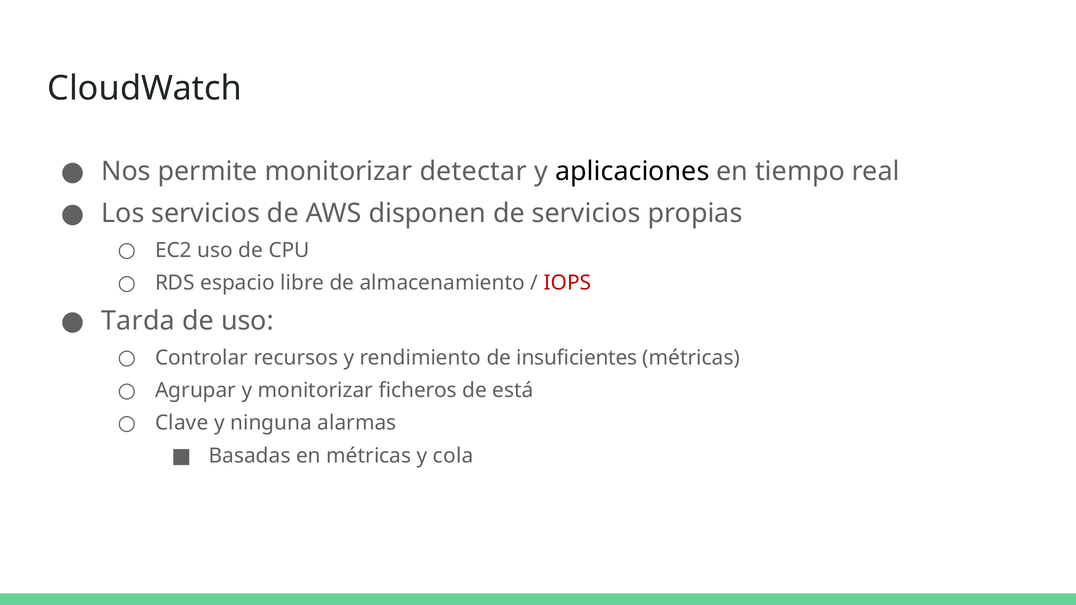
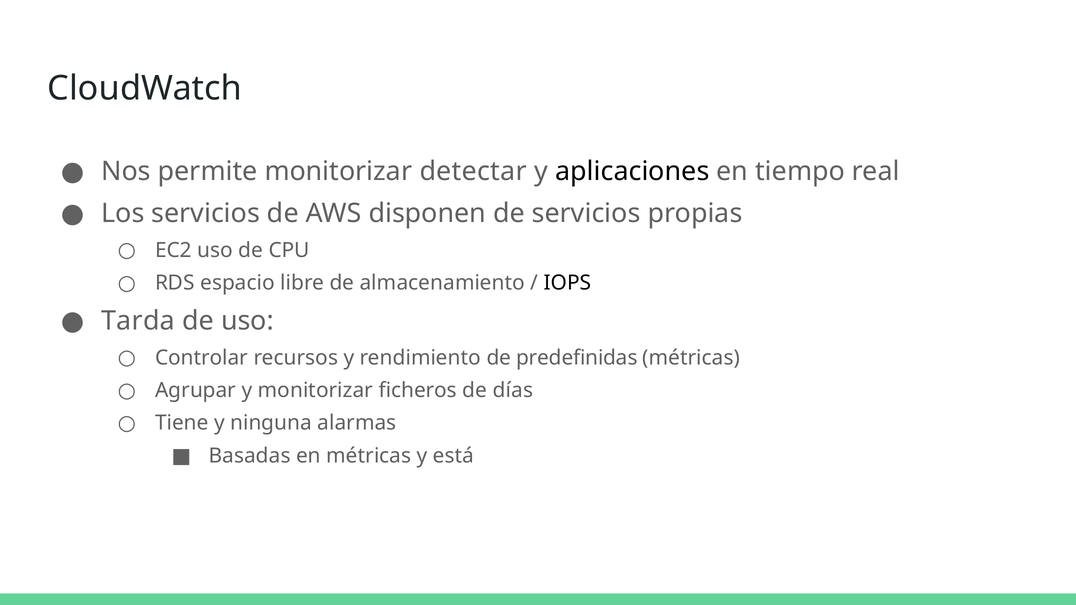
IOPS colour: red -> black
insuficientes: insuficientes -> predefinidas
está: está -> días
Clave: Clave -> Tiene
cola: cola -> está
